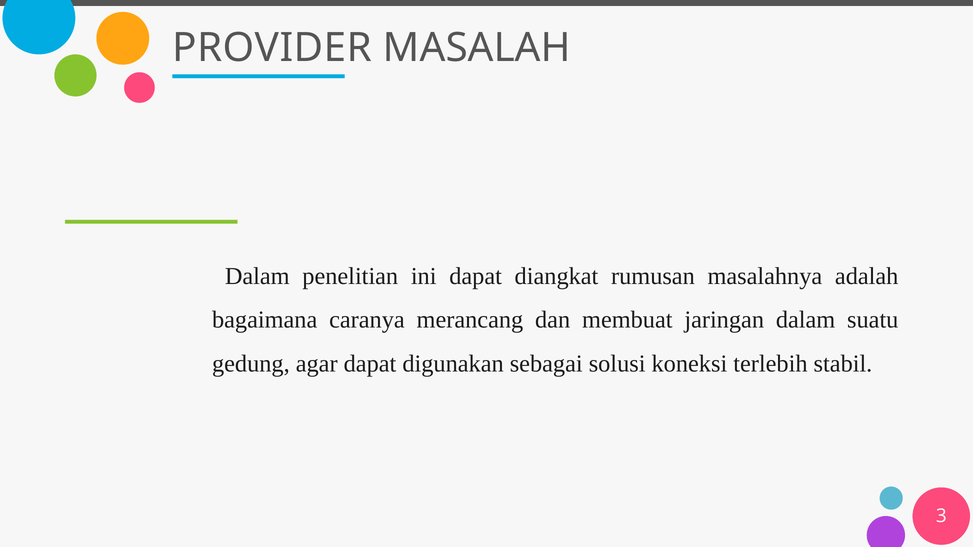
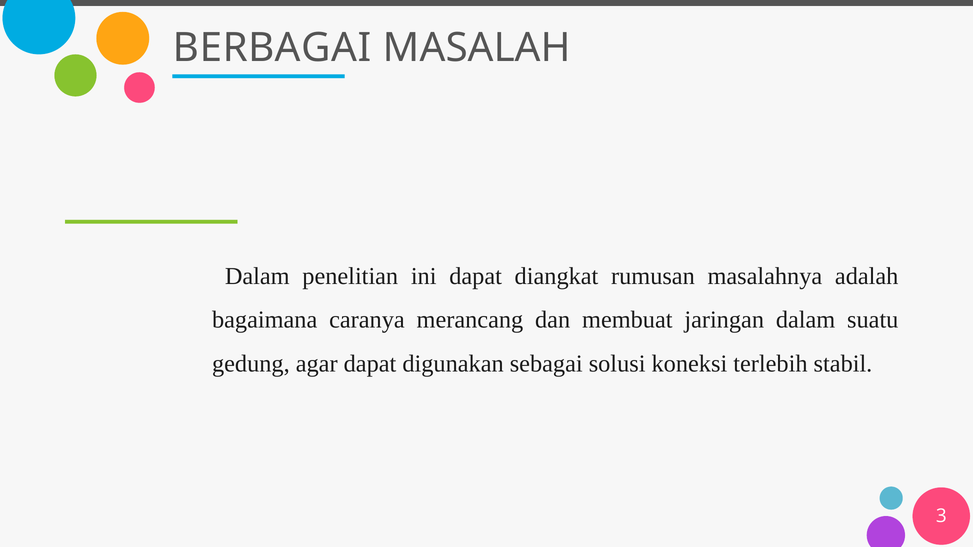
PROVIDER: PROVIDER -> BERBAGAI
